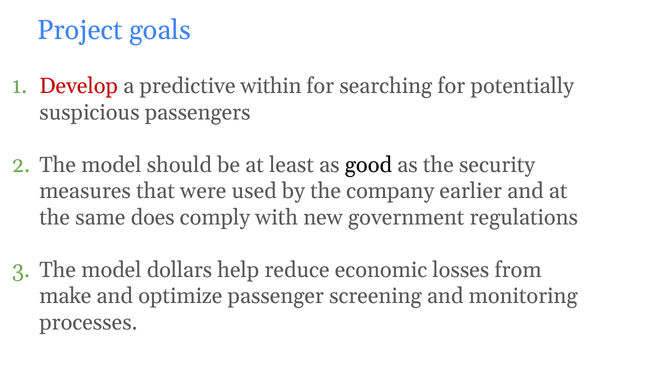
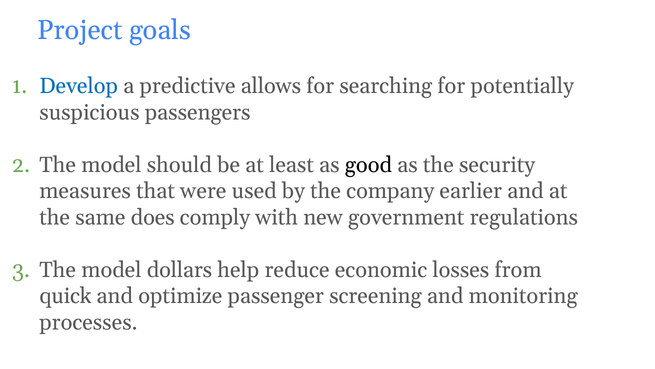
Develop colour: red -> blue
within: within -> allows
make: make -> quick
